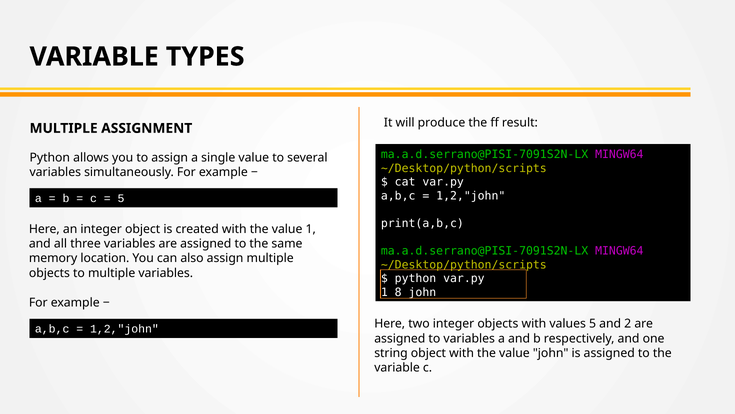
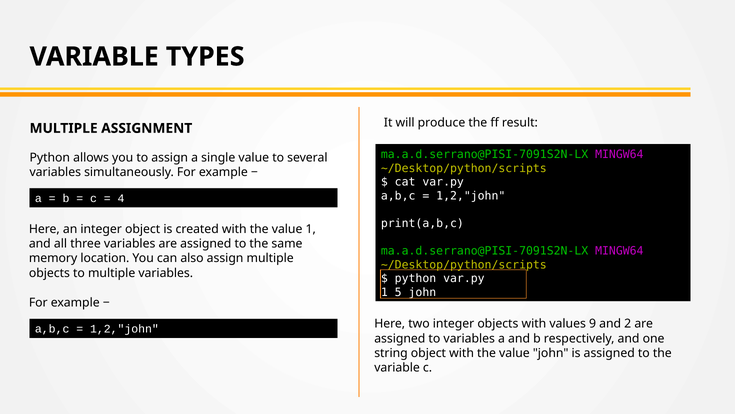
5 at (121, 198): 5 -> 4
8: 8 -> 5
values 5: 5 -> 9
